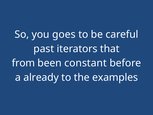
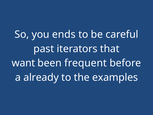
goes: goes -> ends
from: from -> want
constant: constant -> frequent
